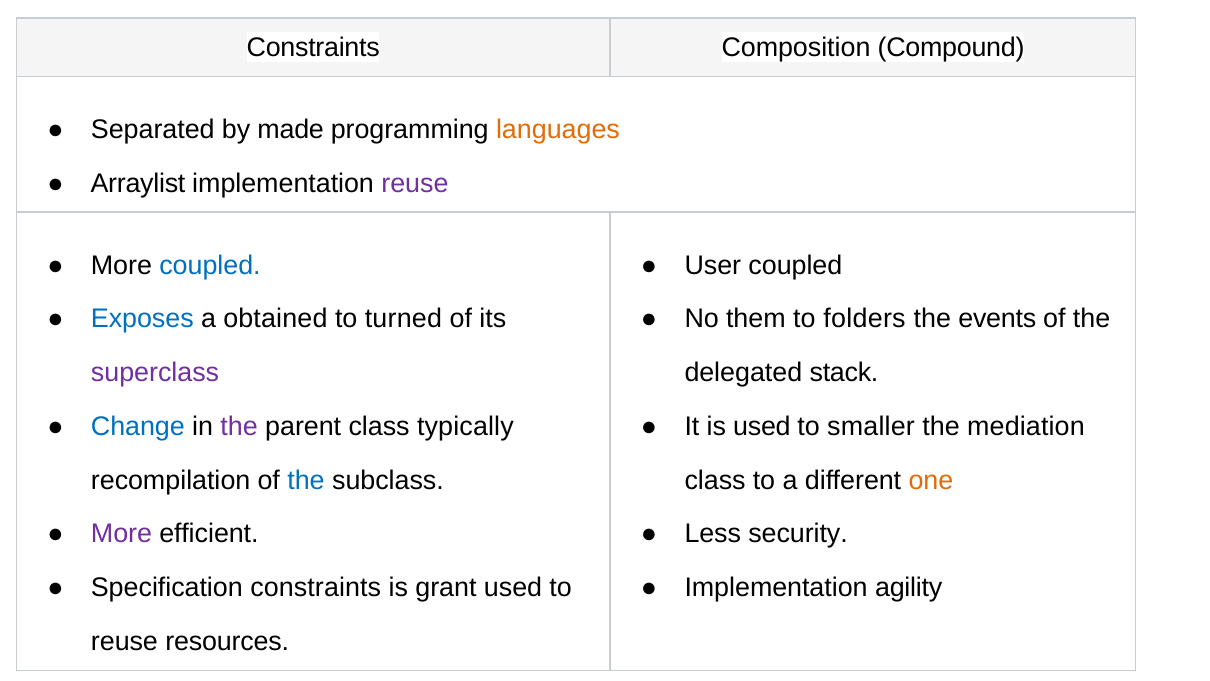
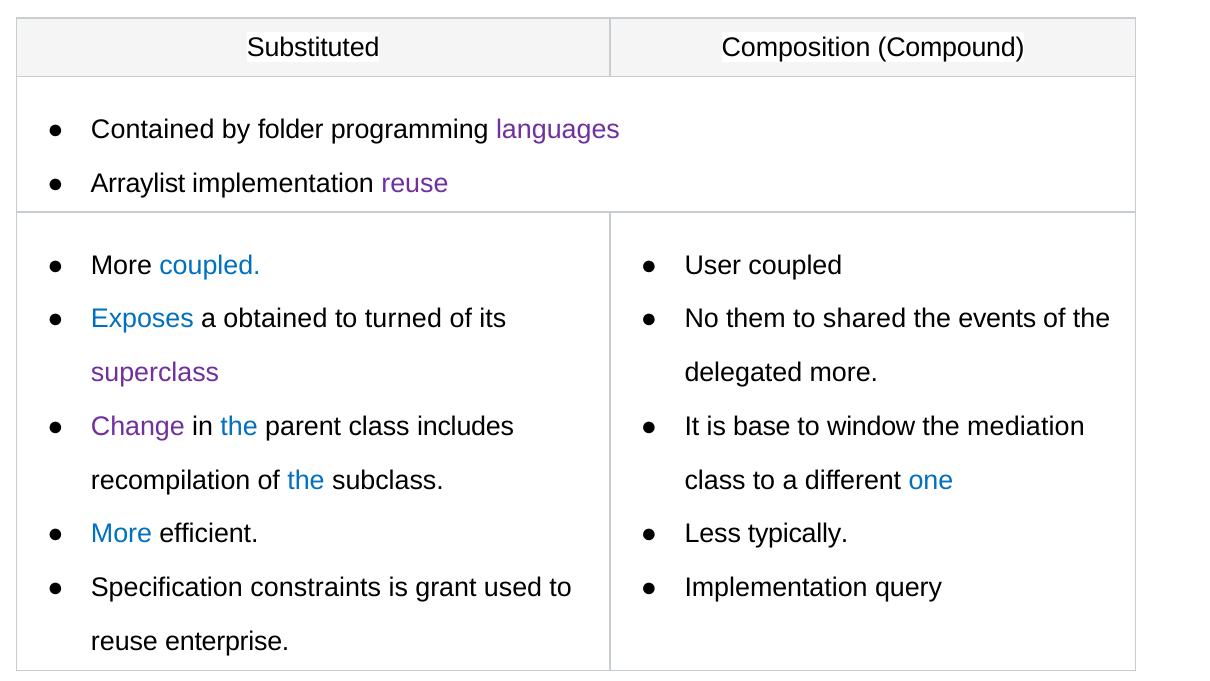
Constraints at (313, 47): Constraints -> Substituted
Separated: Separated -> Contained
made: made -> folder
languages colour: orange -> purple
folders: folders -> shared
delegated stack: stack -> more
Change colour: blue -> purple
the at (239, 426) colour: purple -> blue
typically: typically -> includes
is used: used -> base
smaller: smaller -> window
one colour: orange -> blue
More at (122, 534) colour: purple -> blue
security: security -> typically
agility: agility -> query
resources: resources -> enterprise
